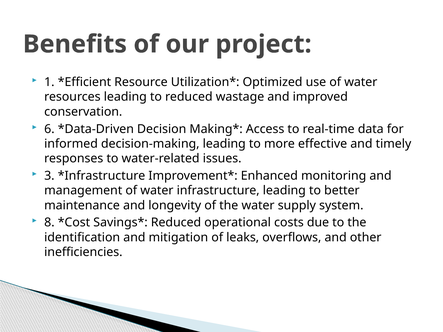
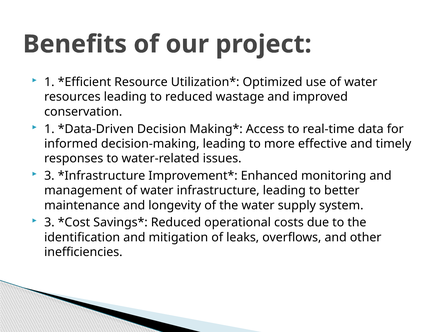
6 at (49, 129): 6 -> 1
8 at (49, 223): 8 -> 3
